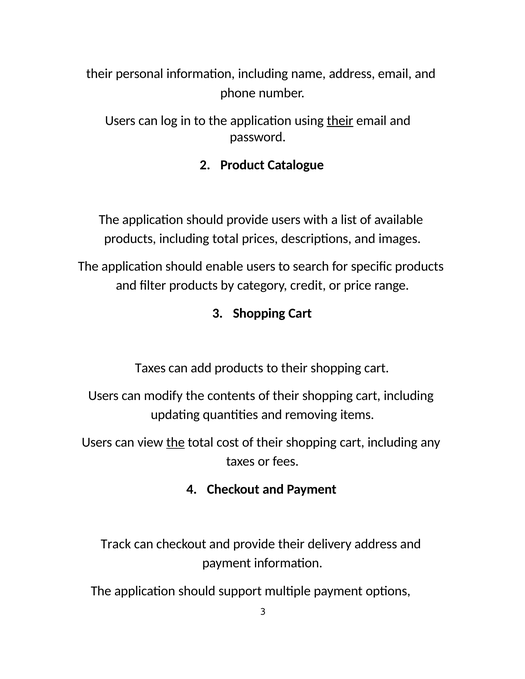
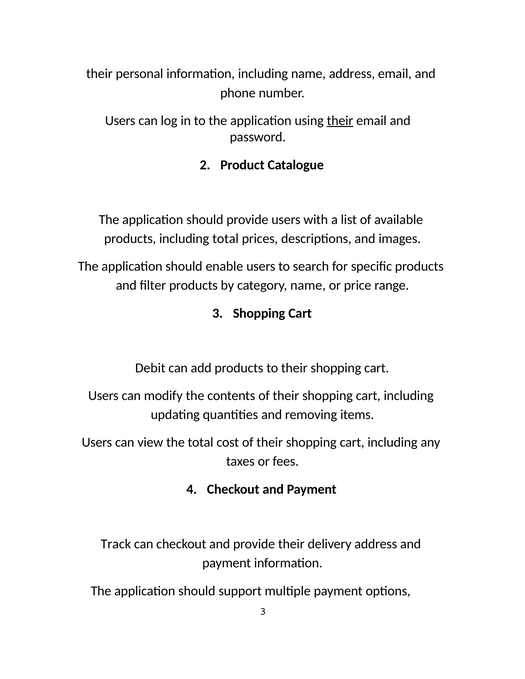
category credit: credit -> name
Taxes at (150, 368): Taxes -> Debit
the at (176, 443) underline: present -> none
